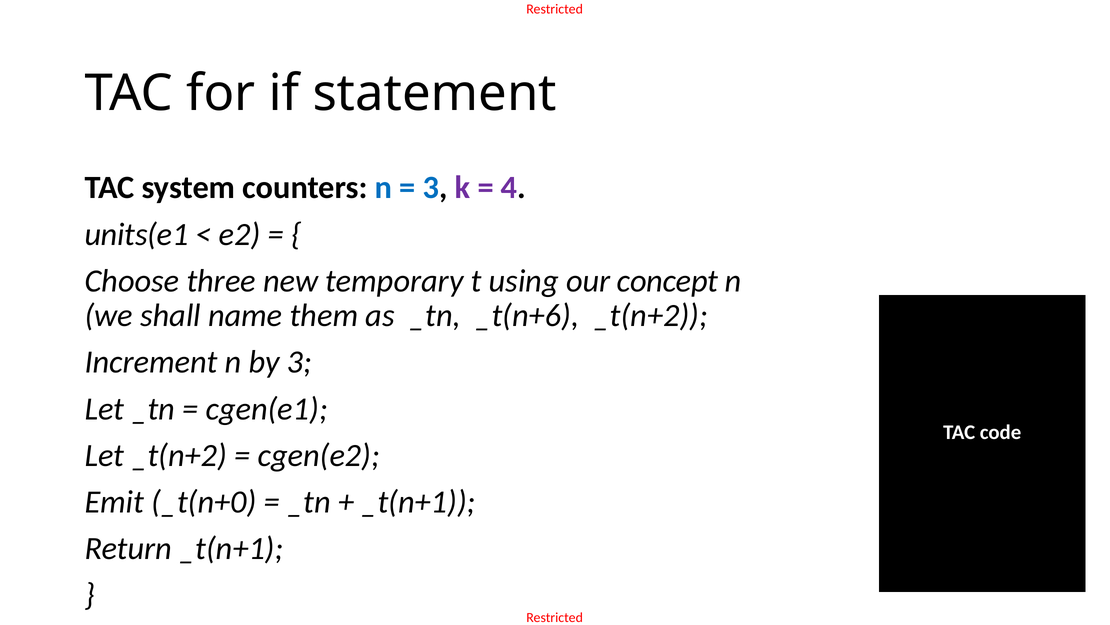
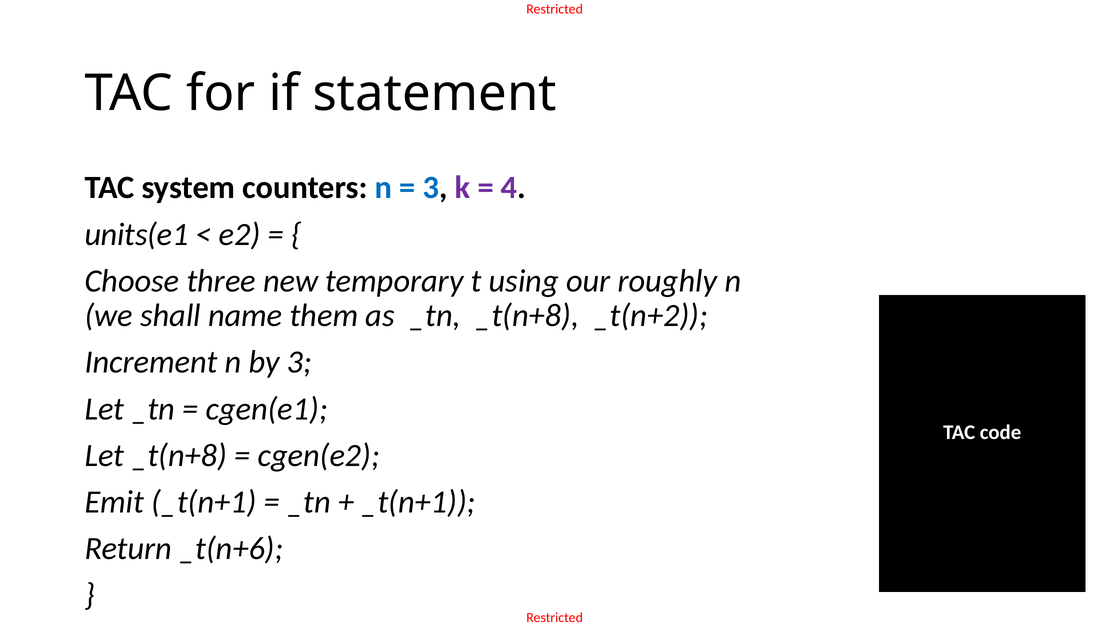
concept: concept -> roughly
_tn _t(n+6: _t(n+6 -> _t(n+8
Let _t(n+2: _t(n+2 -> _t(n+8
Emit _t(n+0: _t(n+0 -> _t(n+1
Return _t(n+1: _t(n+1 -> _t(n+6
